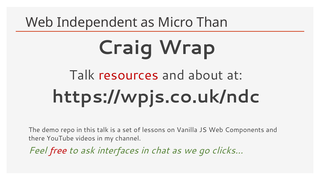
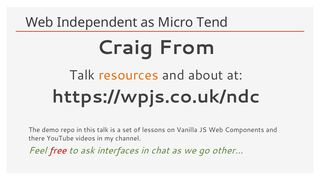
Than: Than -> Tend
Wrap: Wrap -> From
resources colour: red -> orange
clicks…: clicks… -> other…
